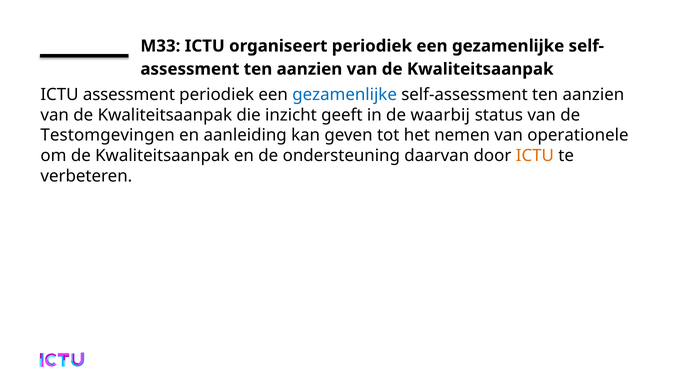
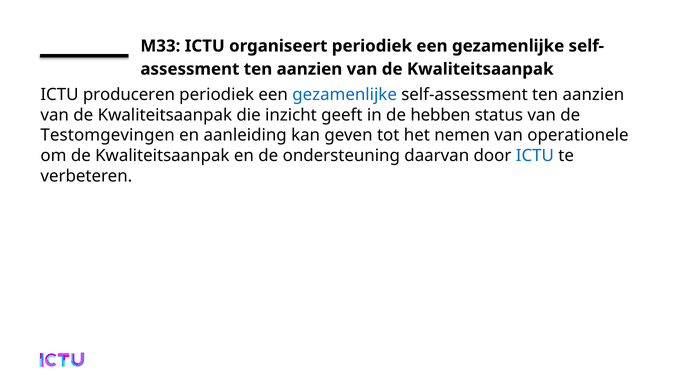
ICTU assessment: assessment -> produceren
waarbij: waarbij -> hebben
ICTU at (535, 156) colour: orange -> blue
